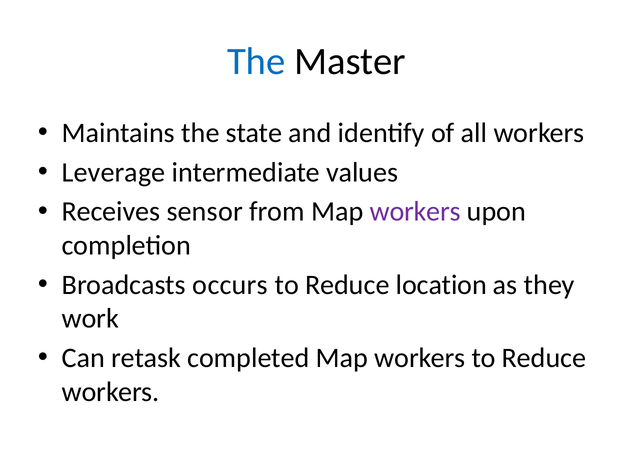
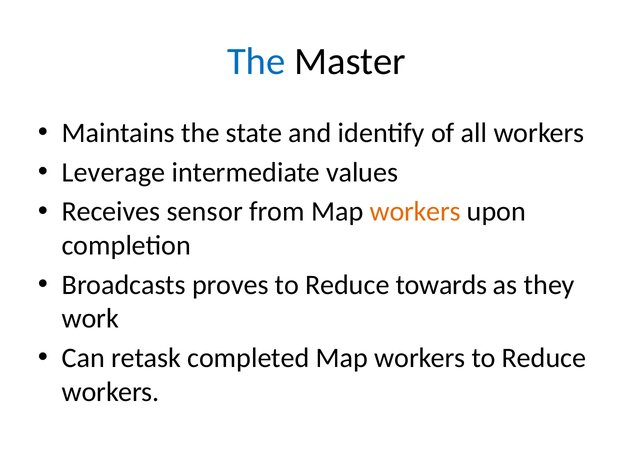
workers at (415, 212) colour: purple -> orange
occurs: occurs -> proves
location: location -> towards
